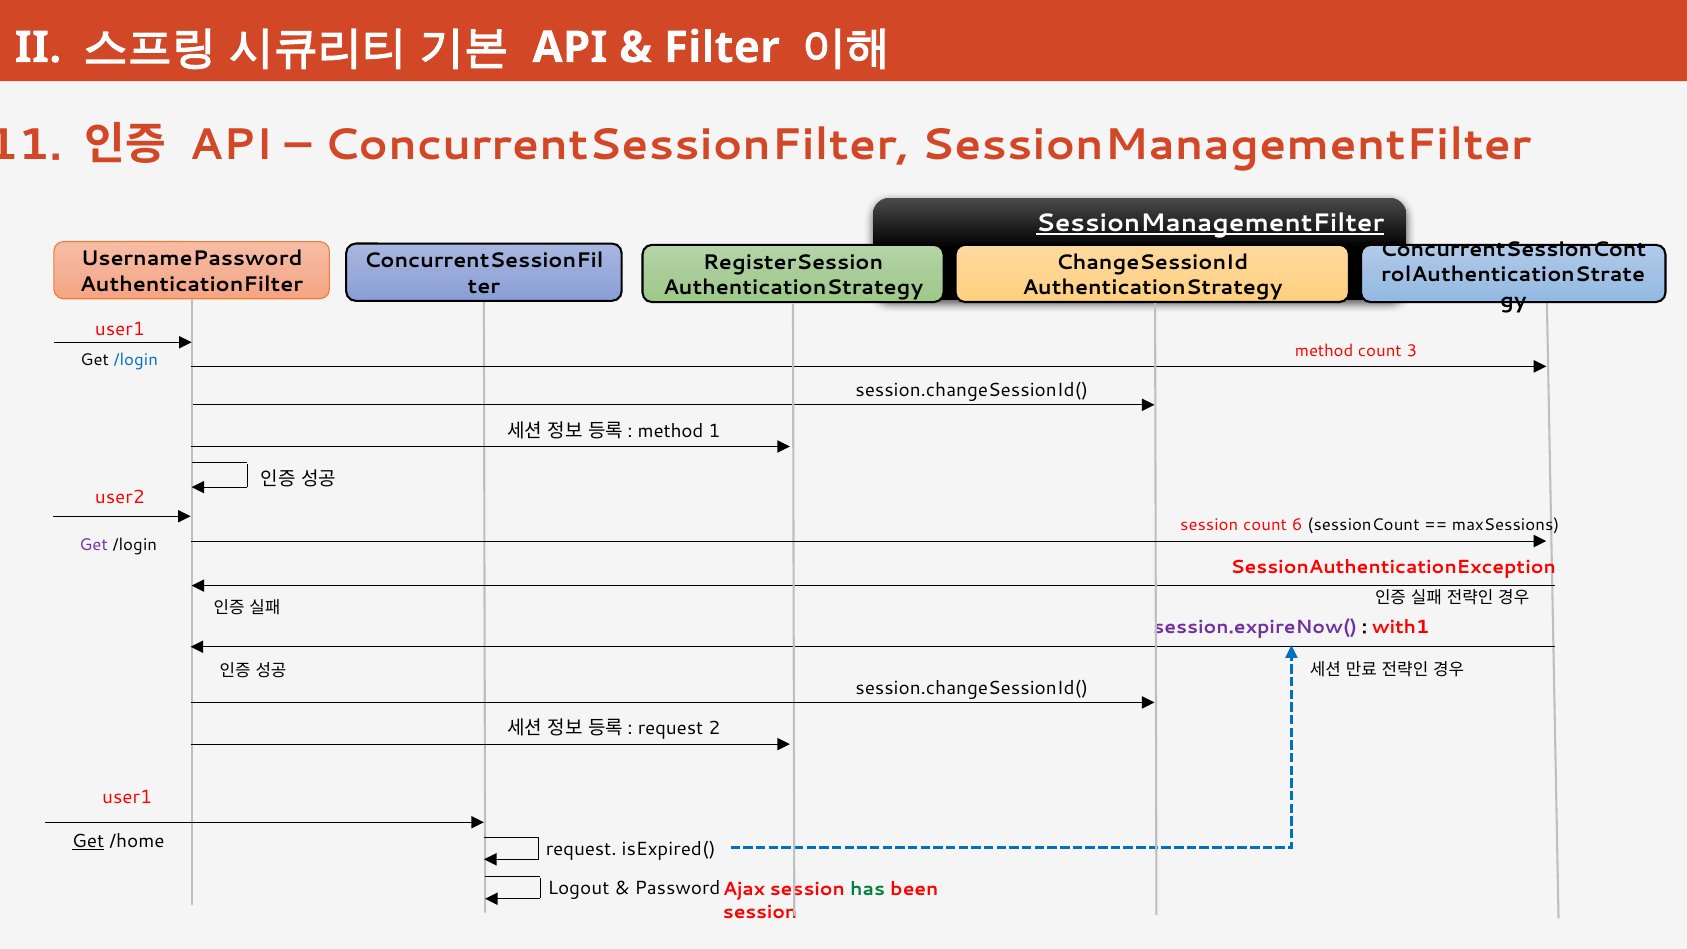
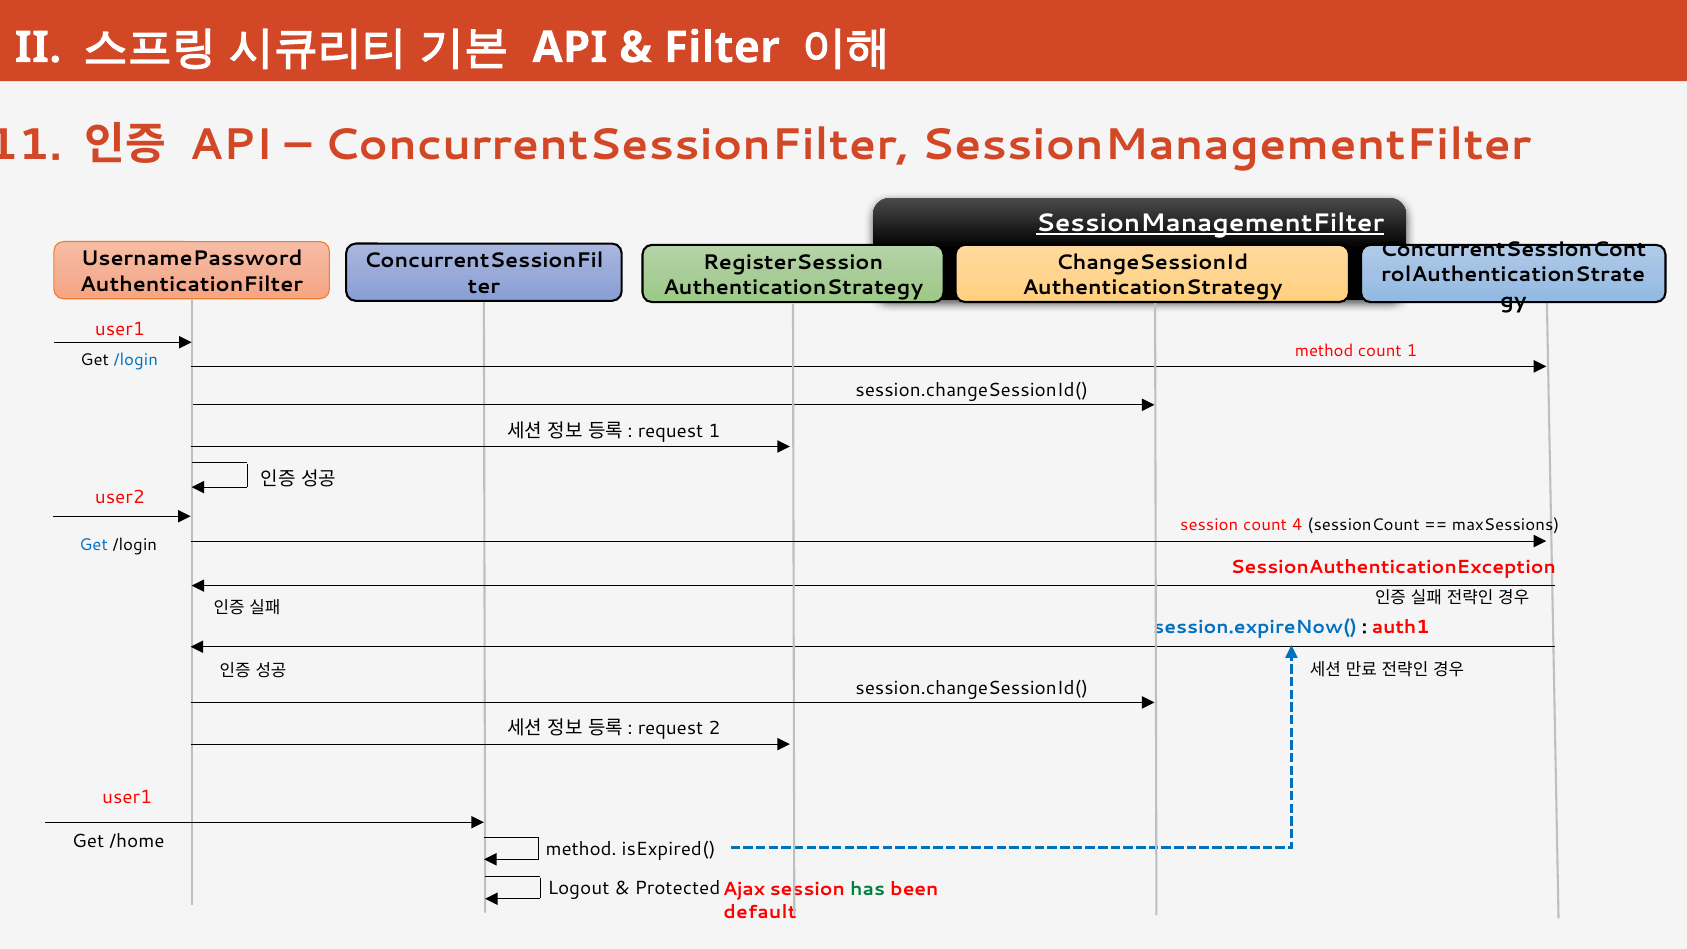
count 3: 3 -> 1
method at (671, 431): method -> request
6: 6 -> 4
Get at (94, 544) colour: purple -> blue
session.expireNow( colour: purple -> blue
with1: with1 -> auth1
Get at (88, 841) underline: present -> none
request at (581, 849): request -> method
Password: Password -> Protected
session at (760, 912): session -> default
